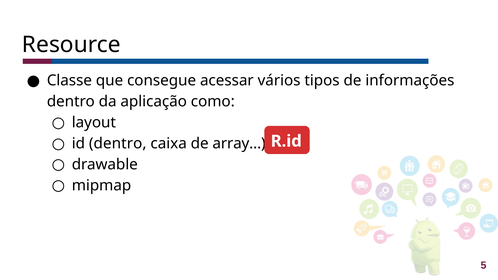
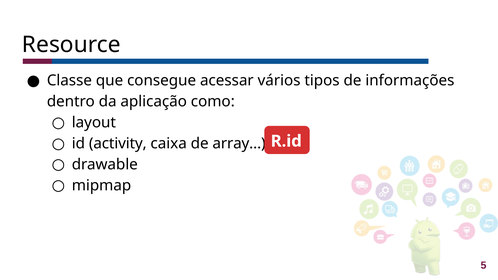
id dentro: dentro -> activity
